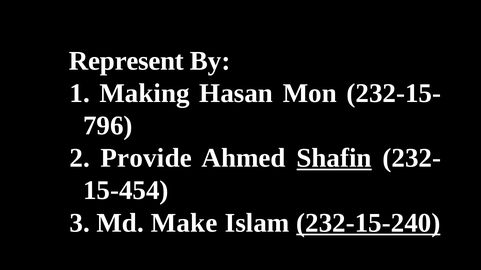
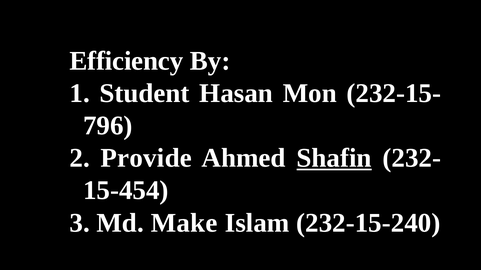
Represent: Represent -> Efficiency
Making: Making -> Student
232-15-240 underline: present -> none
